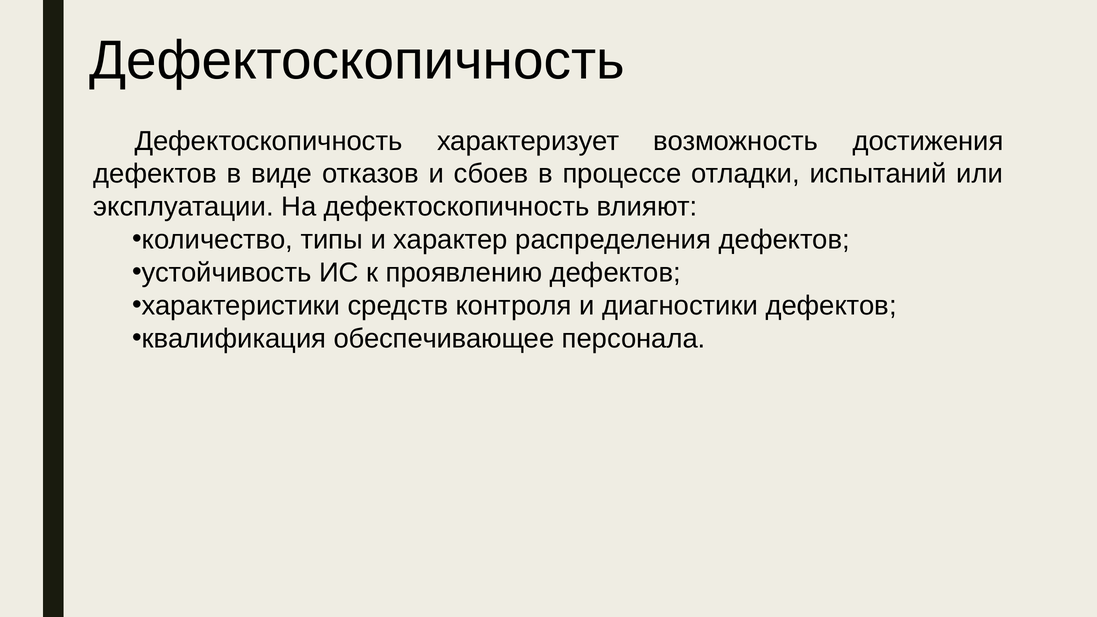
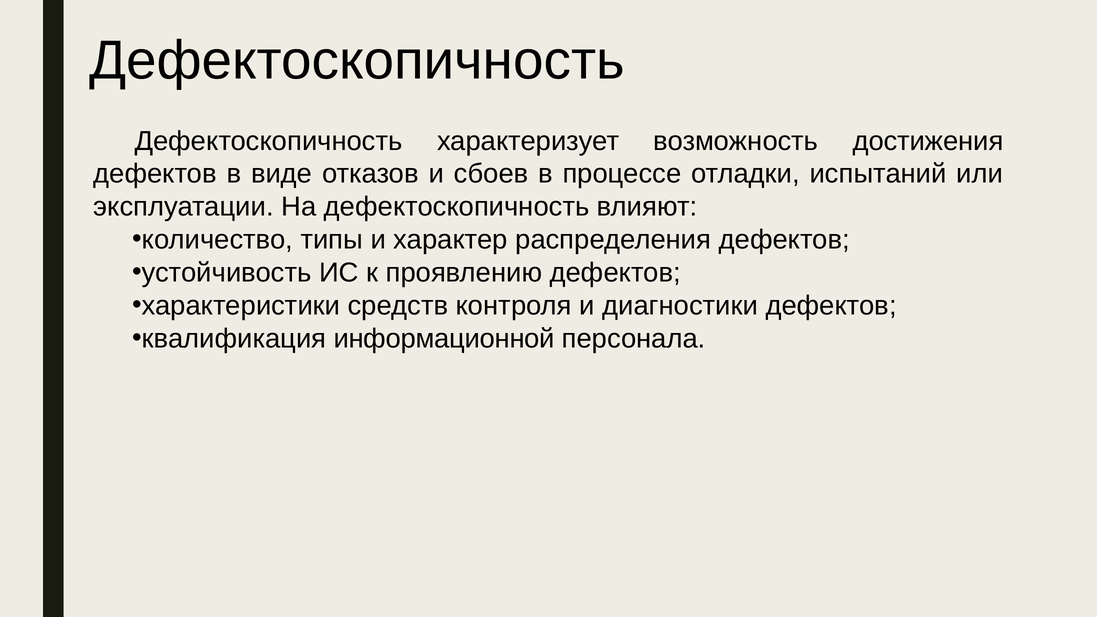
обеспечивающее: обеспечивающее -> информационной
